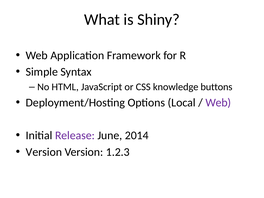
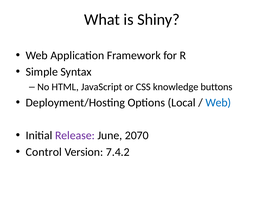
Web at (218, 103) colour: purple -> blue
2014: 2014 -> 2070
Version at (44, 152): Version -> Control
1.2.3: 1.2.3 -> 7.4.2
